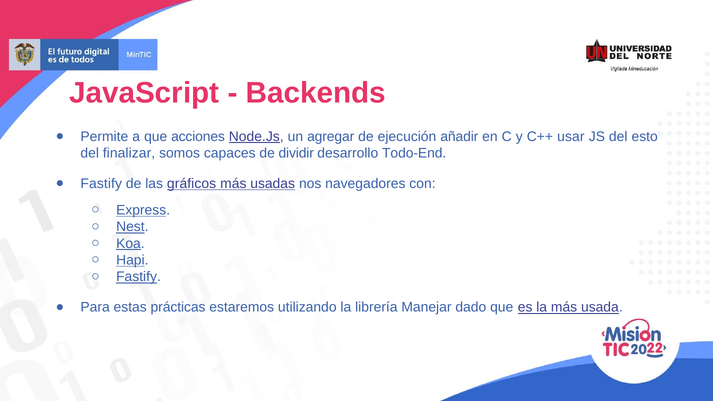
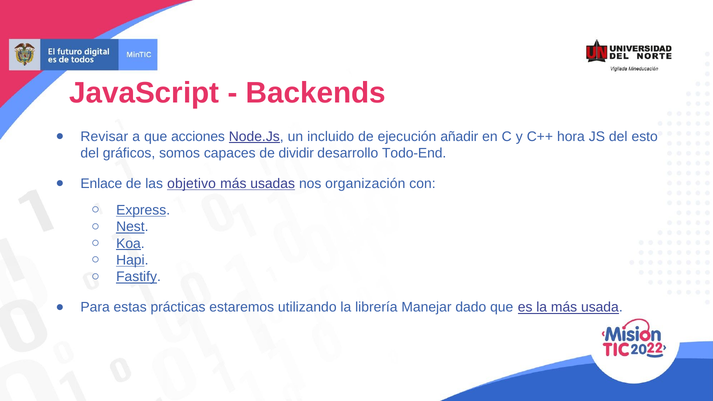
Permite: Permite -> Revisar
agregar: agregar -> incluido
usar: usar -> hora
finalizar: finalizar -> gráficos
Fastify at (101, 184): Fastify -> Enlace
gráficos: gráficos -> objetivo
navegadores: navegadores -> organización
